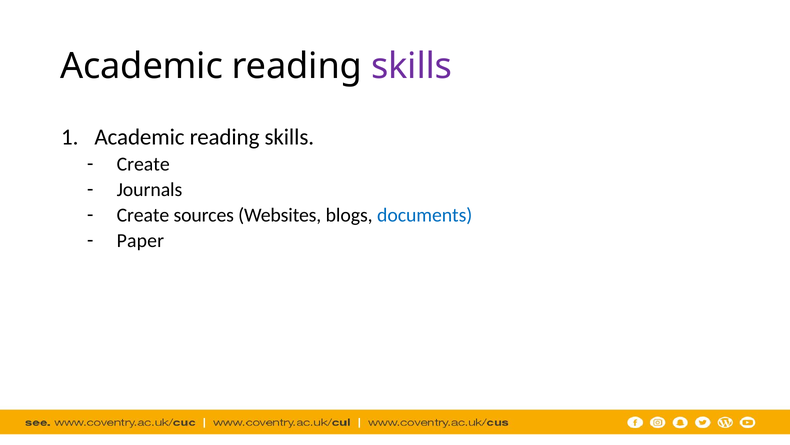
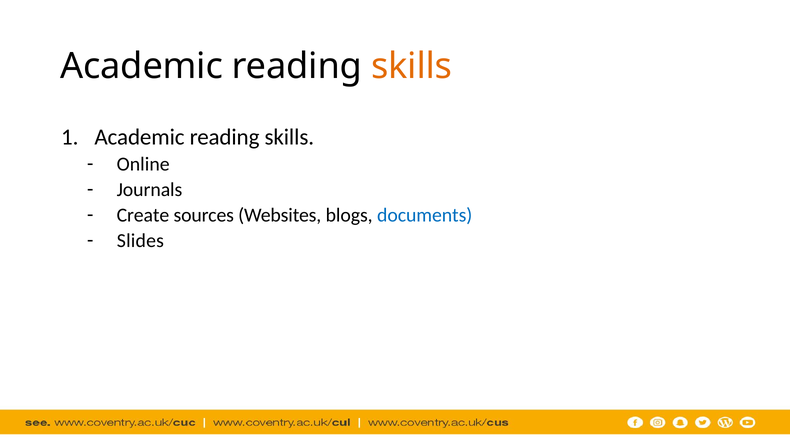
skills at (412, 66) colour: purple -> orange
Create at (143, 164): Create -> Online
Paper: Paper -> Slides
